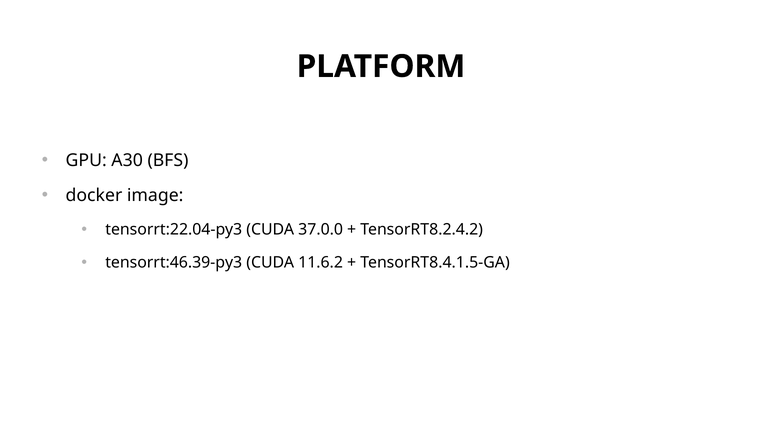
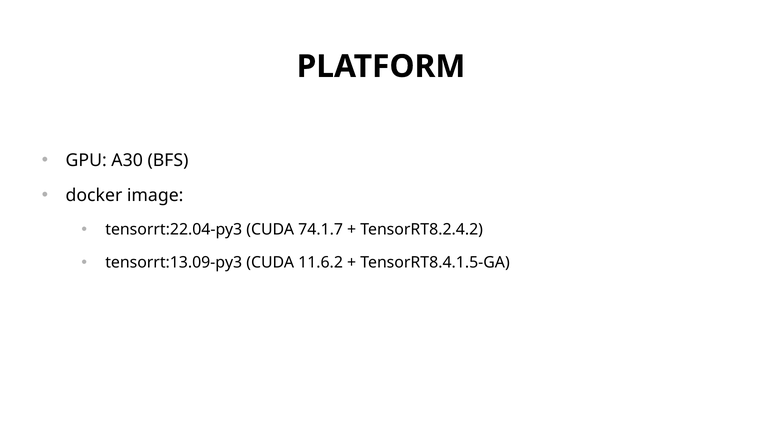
37.0.0: 37.0.0 -> 74.1.7
tensorrt:46.39-py3: tensorrt:46.39-py3 -> tensorrt:13.09-py3
